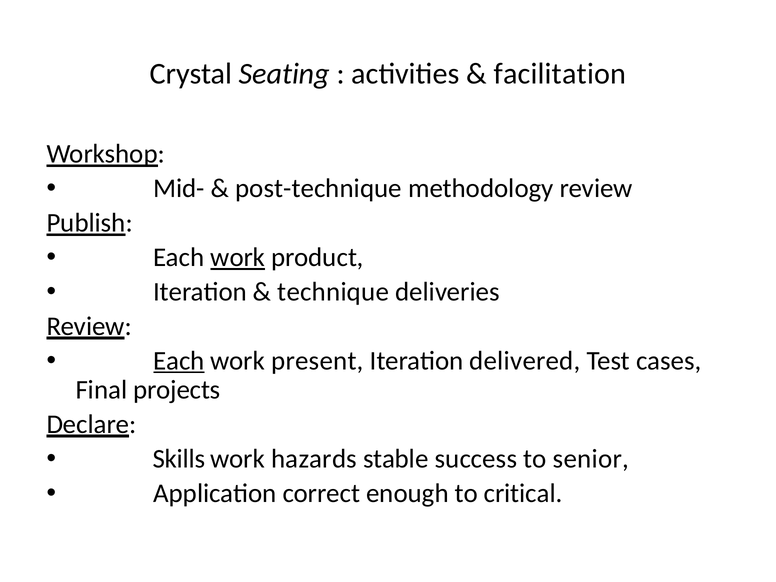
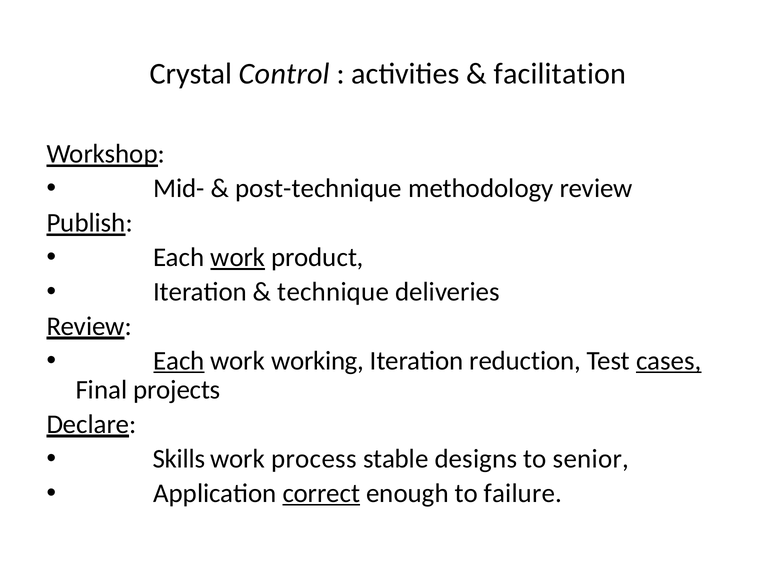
Seating: Seating -> Control
present: present -> working
delivered: delivered -> reduction
cases underline: none -> present
hazards: hazards -> process
success: success -> designs
correct underline: none -> present
critical: critical -> failure
